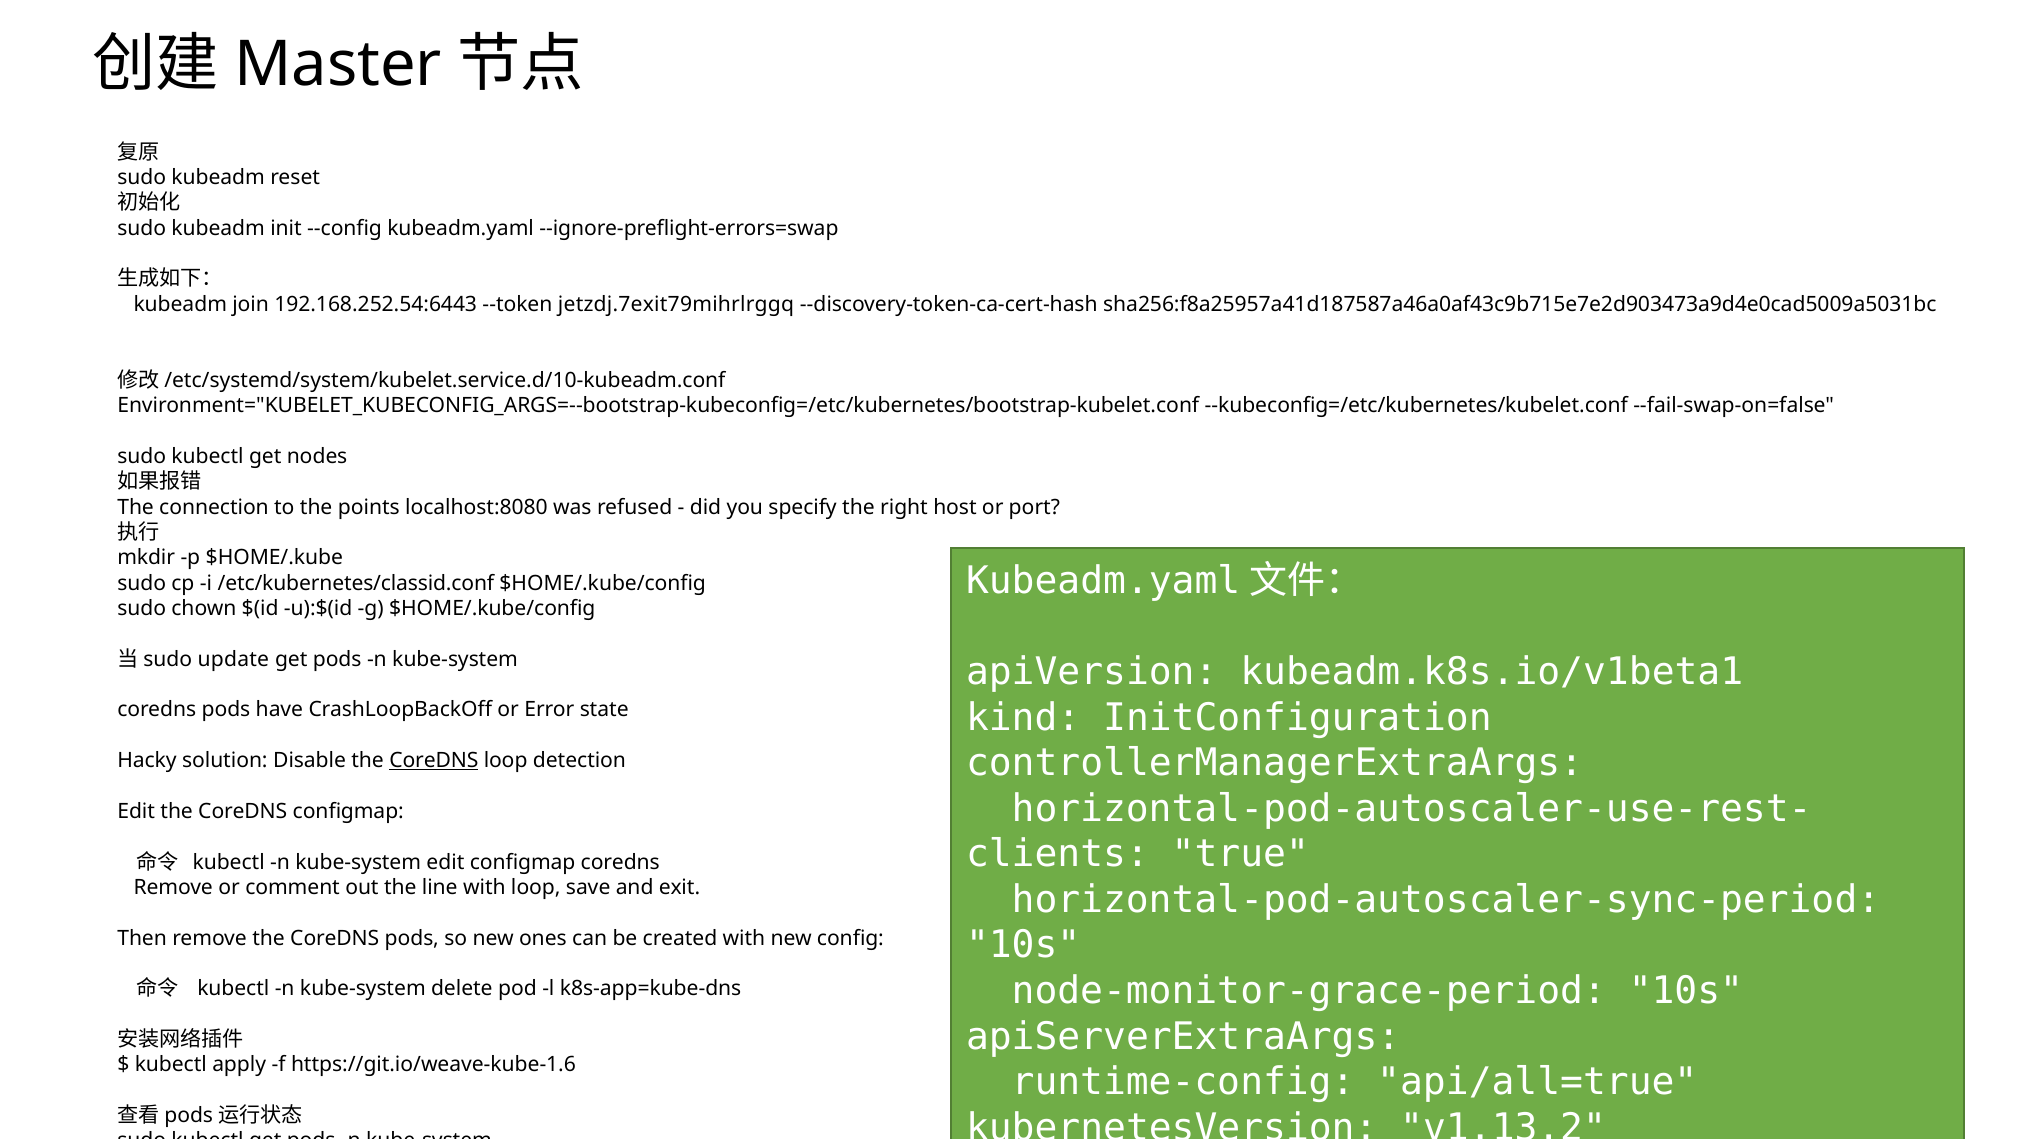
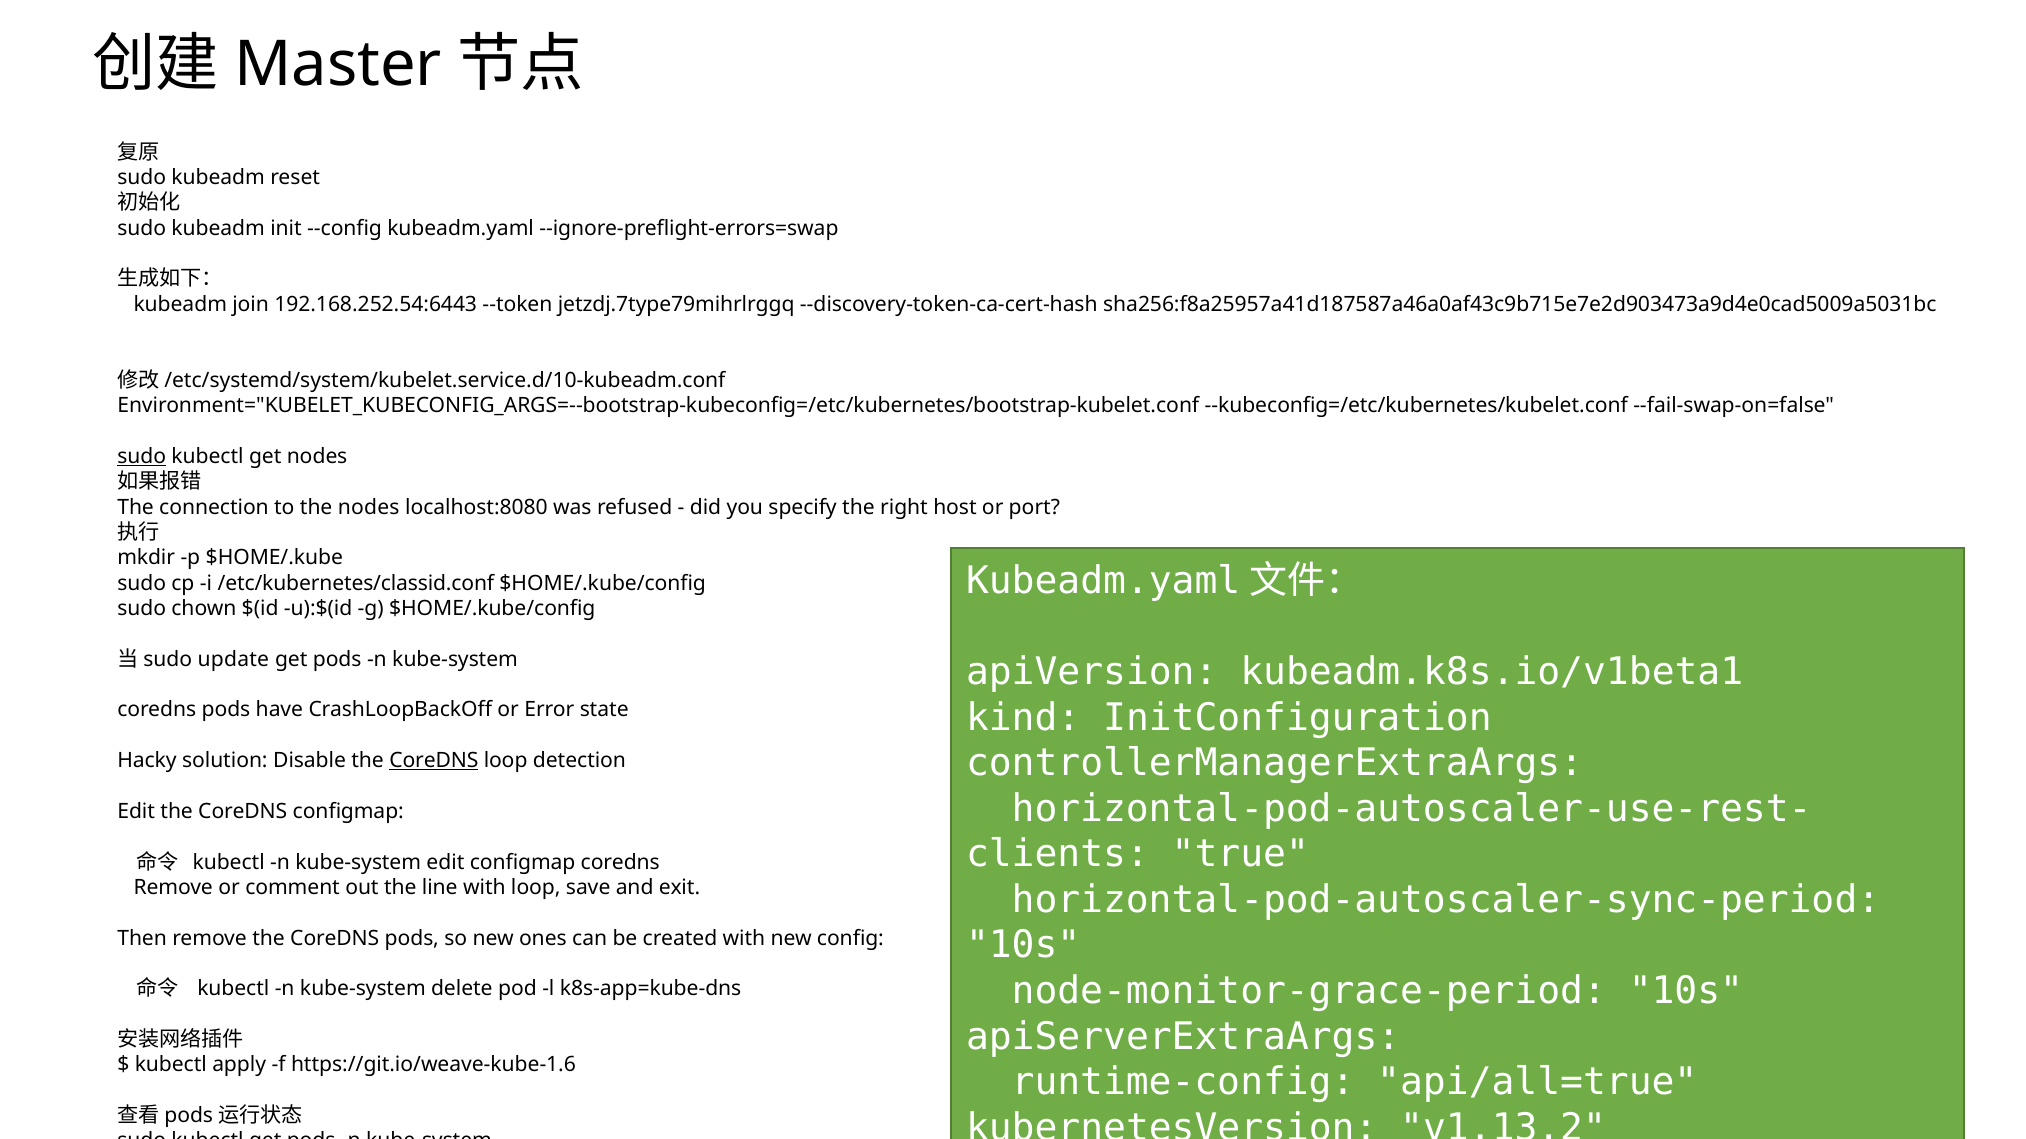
jetzdj.7exit79mihrlrggq: jetzdj.7exit79mihrlrggq -> jetzdj.7type79mihrlrggq
sudo at (142, 457) underline: none -> present
the points: points -> nodes
